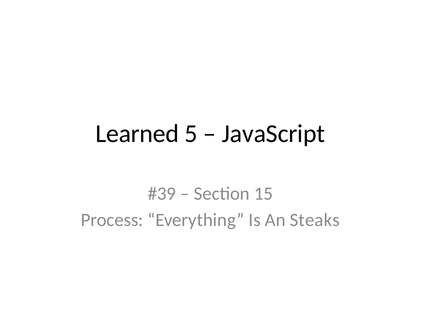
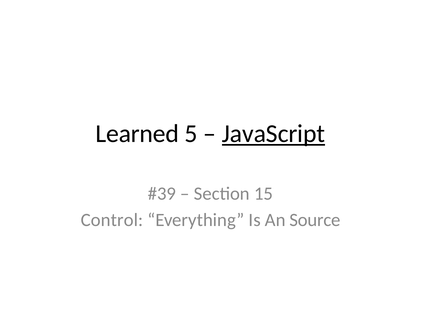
JavaScript underline: none -> present
Process: Process -> Control
Steaks: Steaks -> Source
